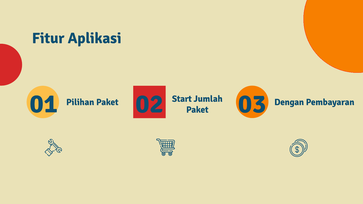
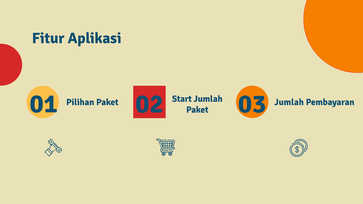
03 Dengan: Dengan -> Jumlah
